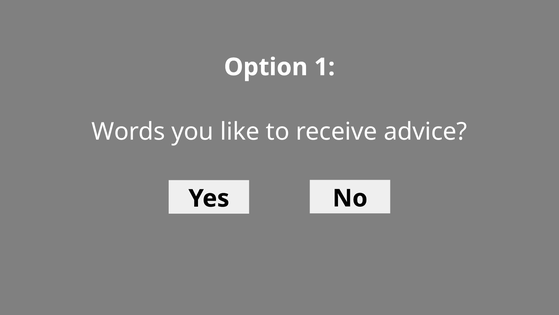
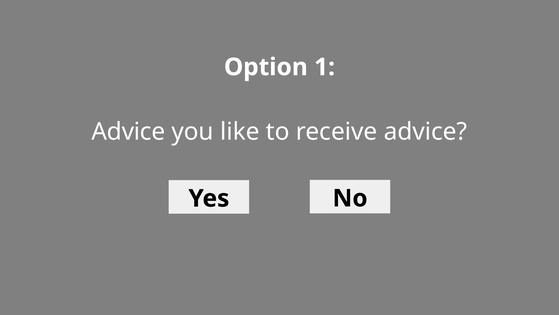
Words at (128, 131): Words -> Advice
